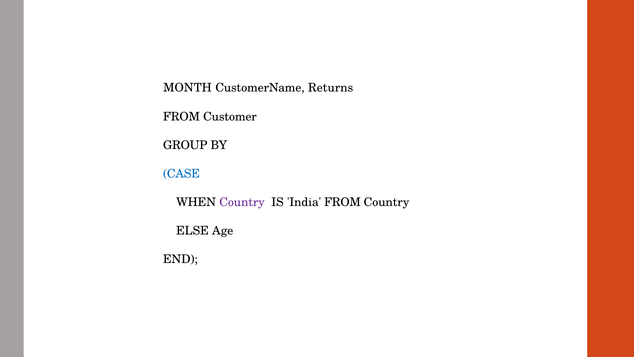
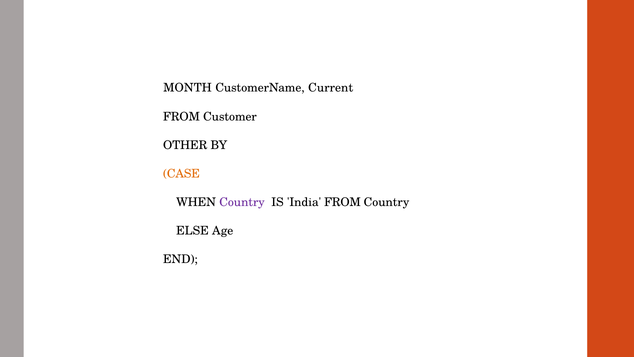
Returns: Returns -> Current
GROUP: GROUP -> OTHER
CASE colour: blue -> orange
